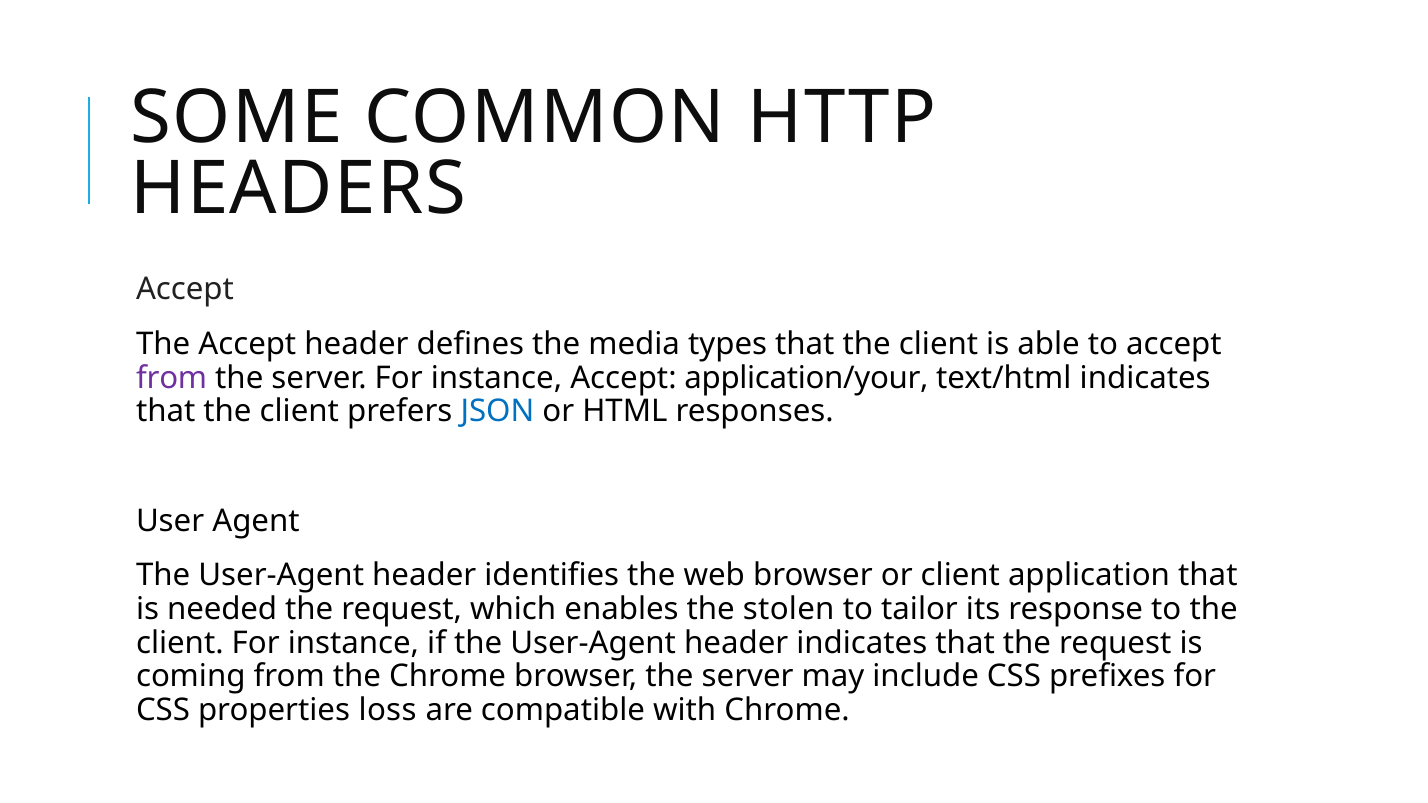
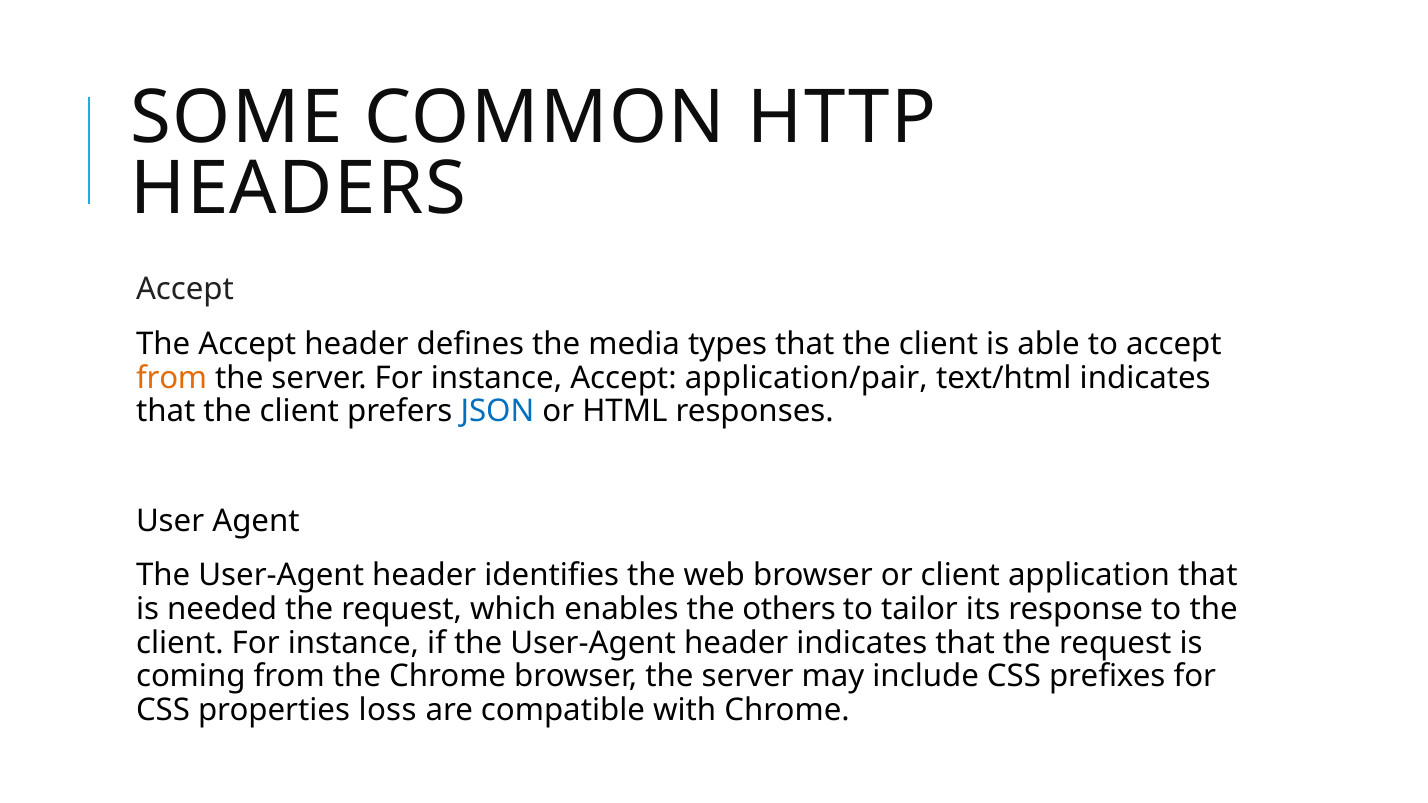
from at (172, 378) colour: purple -> orange
application/your: application/your -> application/pair
stolen: stolen -> others
